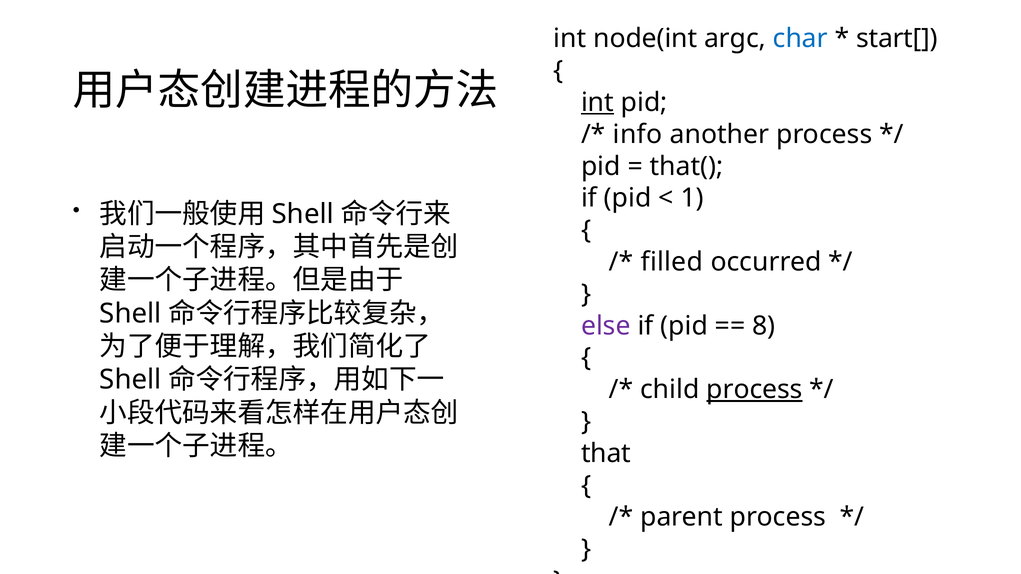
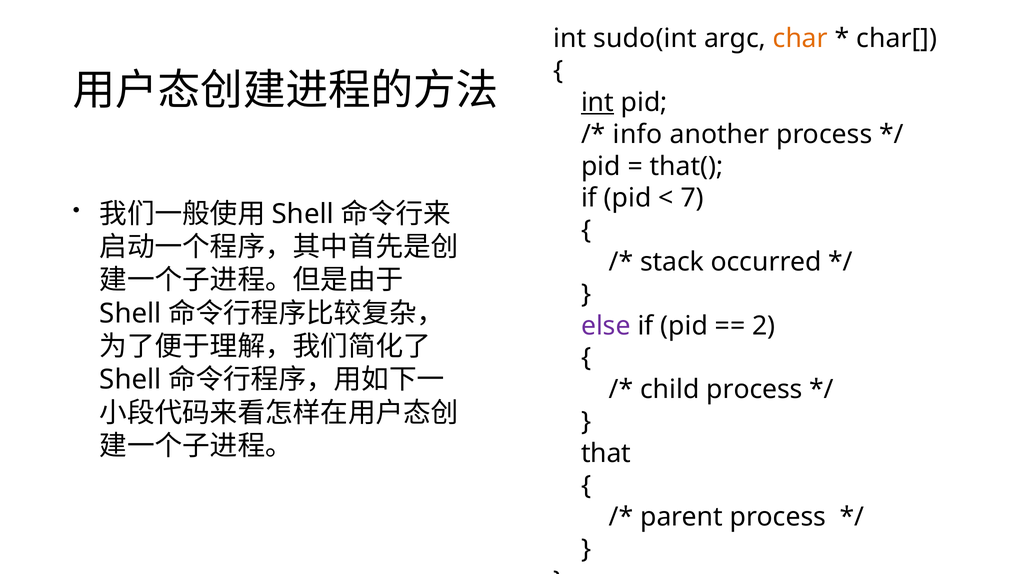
node(int: node(int -> sudo(int
char colour: blue -> orange
start[: start[ -> char[
1: 1 -> 7
filled: filled -> stack
8: 8 -> 2
process at (754, 390) underline: present -> none
